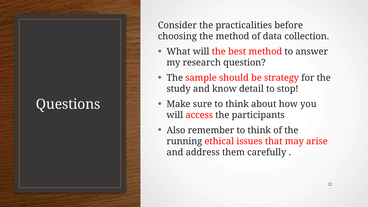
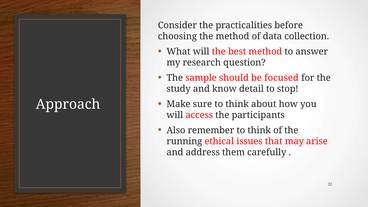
strategy: strategy -> focused
Questions: Questions -> Approach
